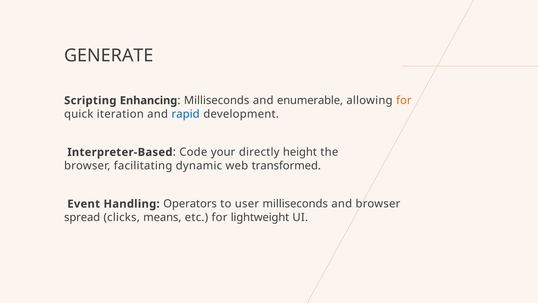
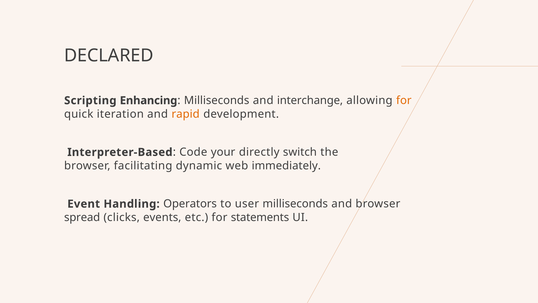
GENERATE: GENERATE -> DECLARED
enumerable: enumerable -> interchange
rapid colour: blue -> orange
height: height -> switch
transformed: transformed -> immediately
means: means -> events
lightweight: lightweight -> statements
